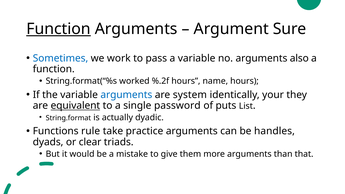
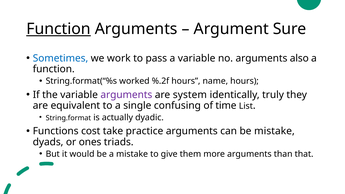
arguments at (126, 95) colour: blue -> purple
your: your -> truly
equivalent underline: present -> none
password: password -> confusing
puts: puts -> time
rule: rule -> cost
be handles: handles -> mistake
clear: clear -> ones
